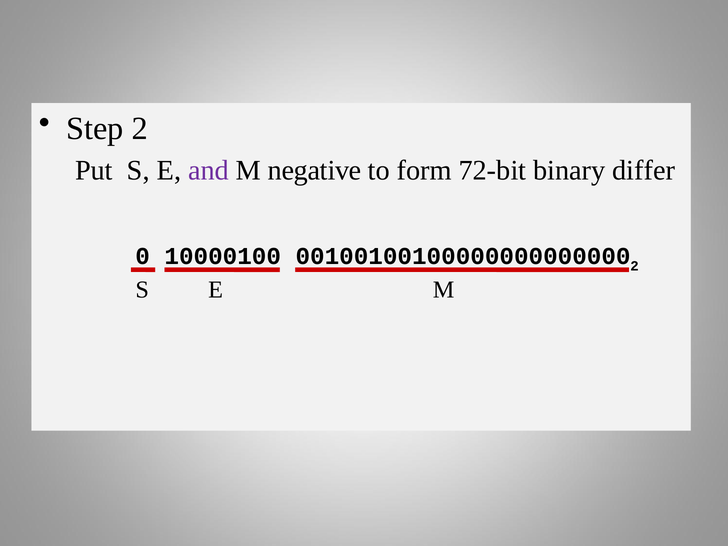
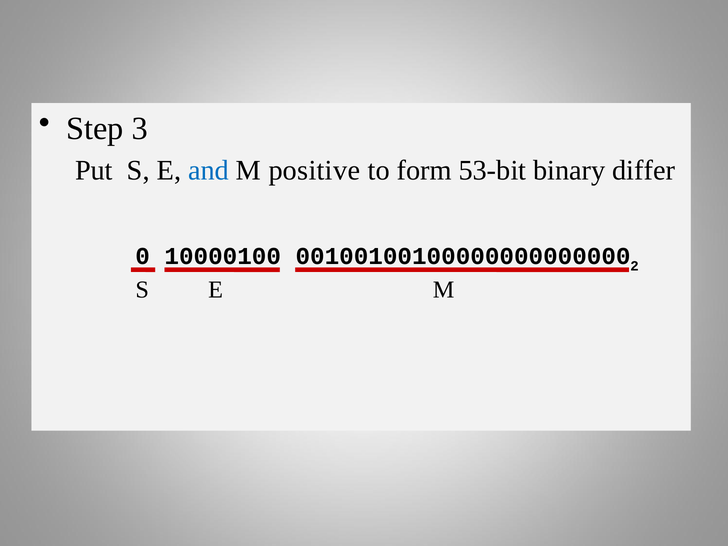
Step 2: 2 -> 3
and colour: purple -> blue
negative: negative -> positive
72-bit: 72-bit -> 53-bit
